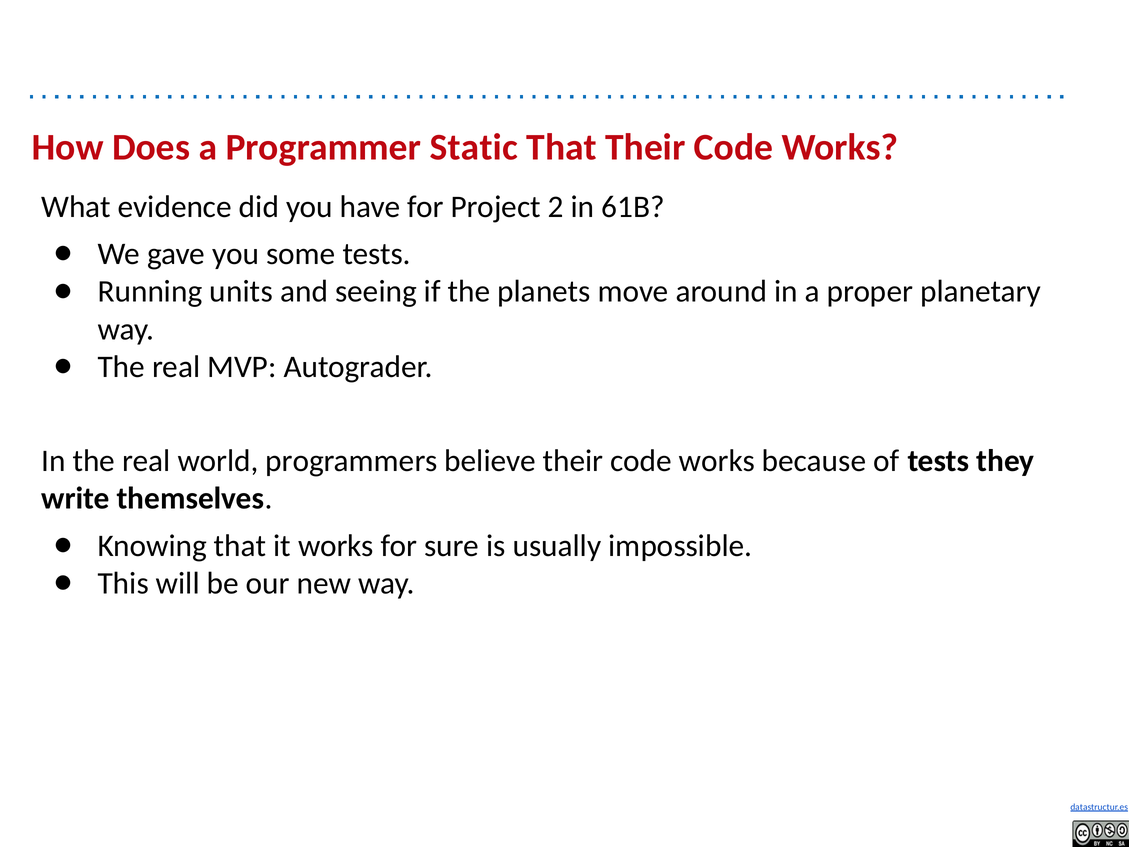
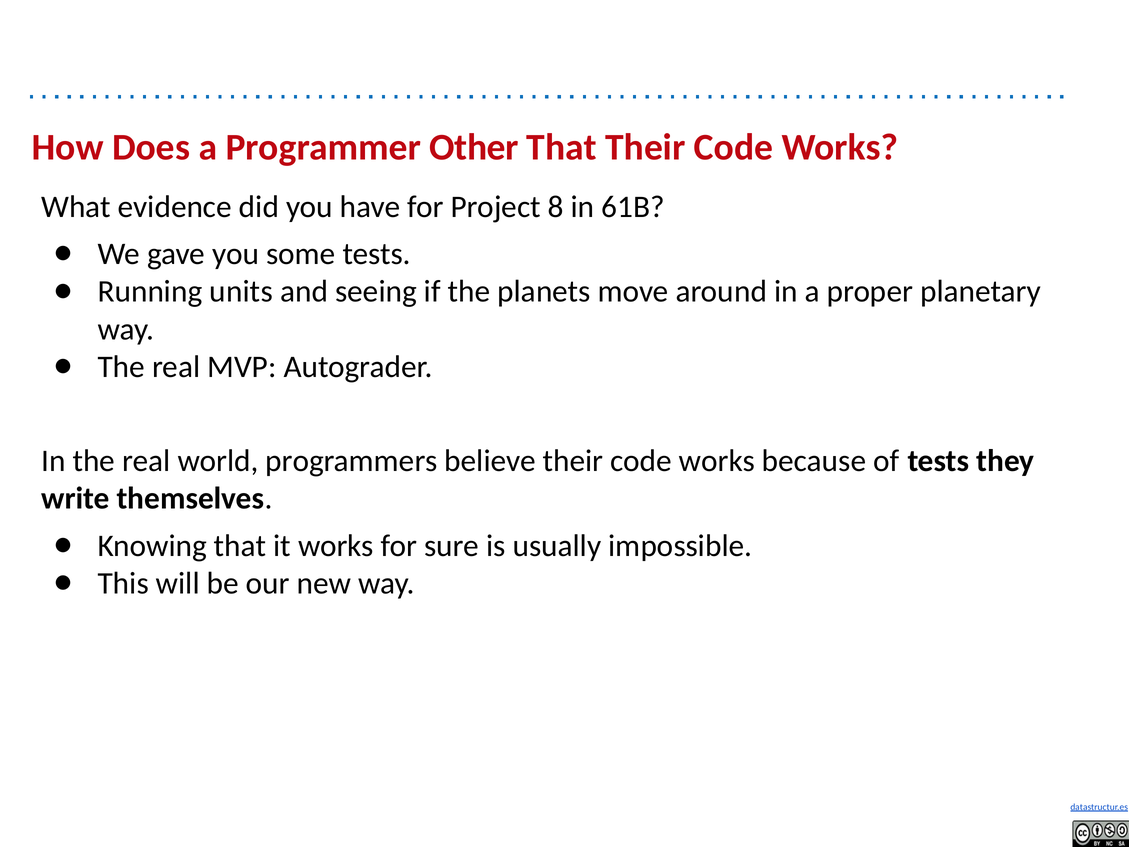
Static: Static -> Other
2: 2 -> 8
